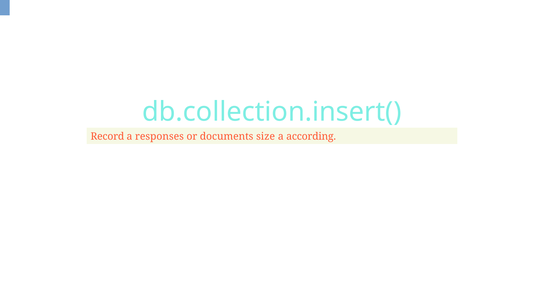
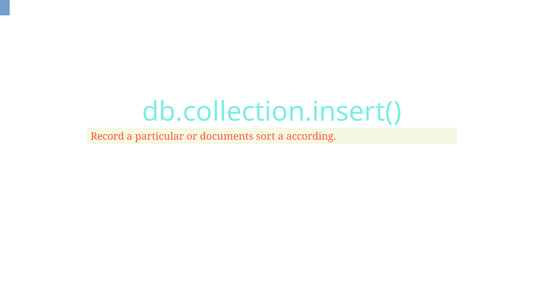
responses: responses -> particular
size: size -> sort
